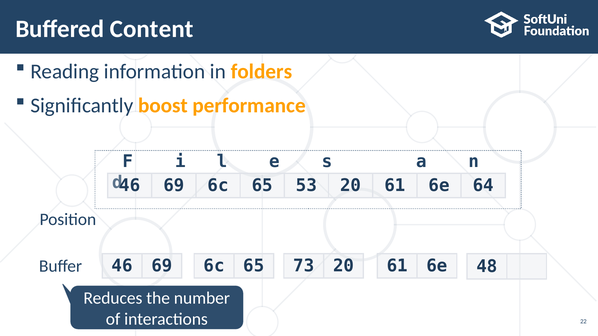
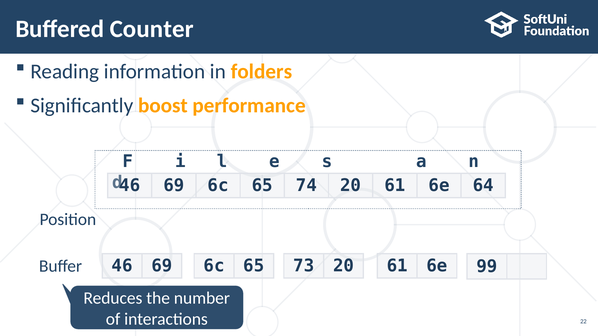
Content: Content -> Counter
53: 53 -> 74
48: 48 -> 99
